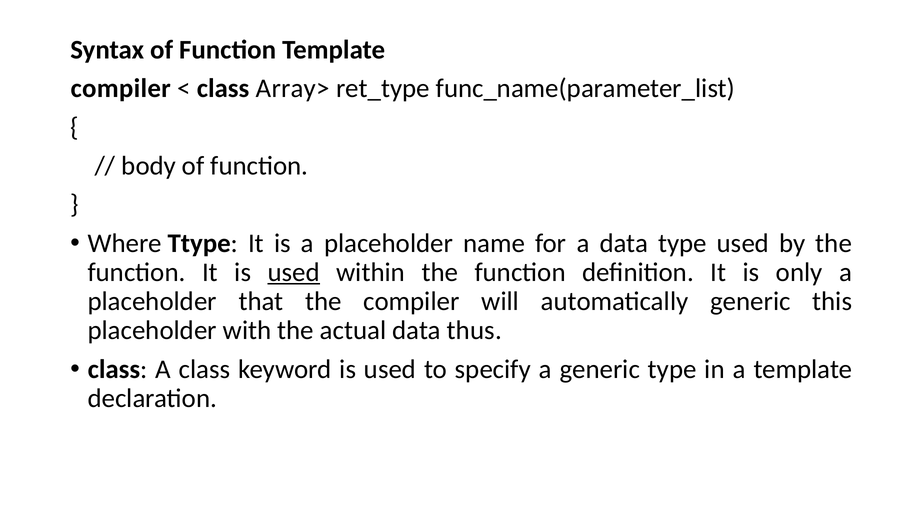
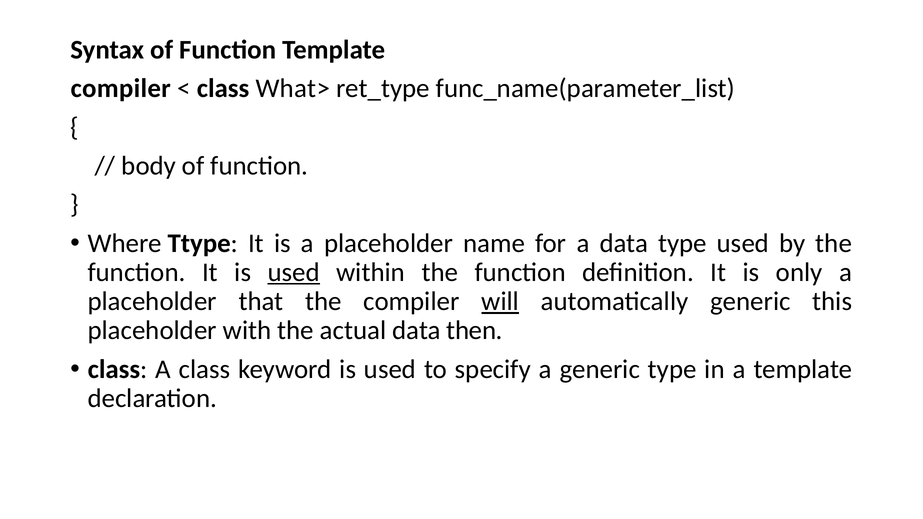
Array>: Array> -> What>
will underline: none -> present
thus: thus -> then
